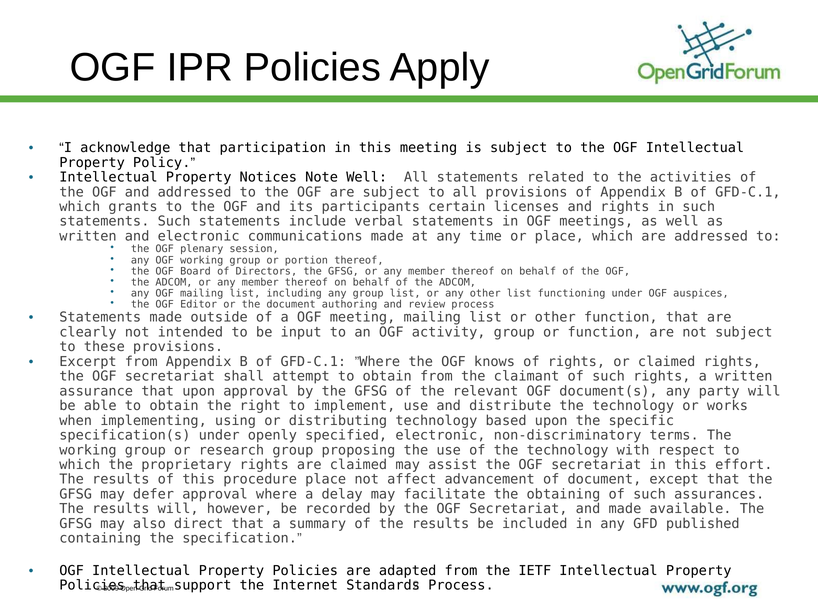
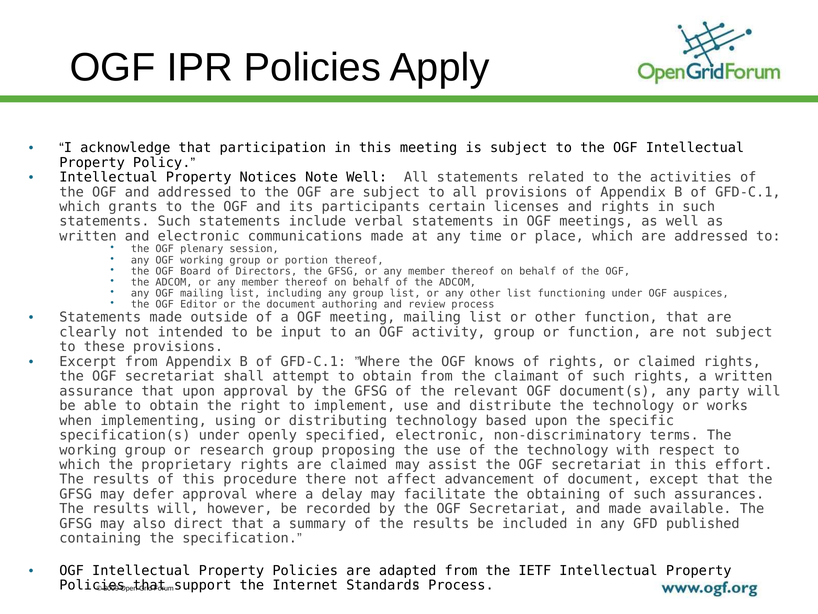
procedure place: place -> there
